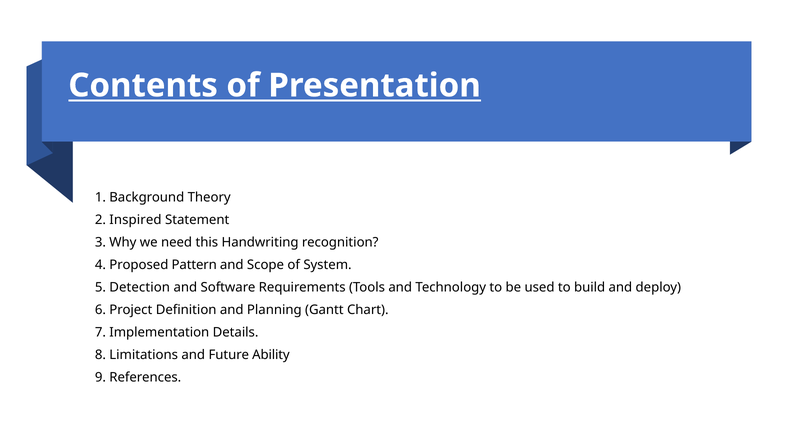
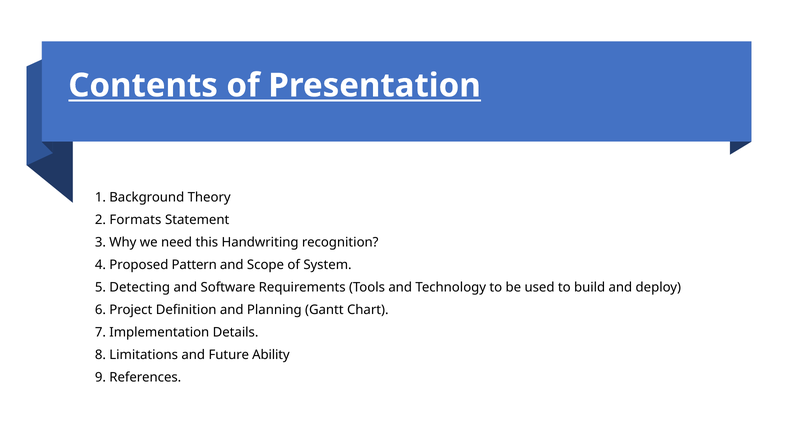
Inspired: Inspired -> Formats
Detection: Detection -> Detecting
